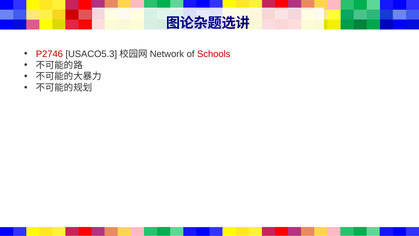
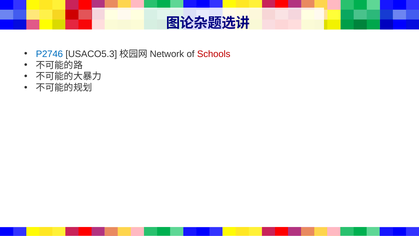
P2746 colour: red -> blue
